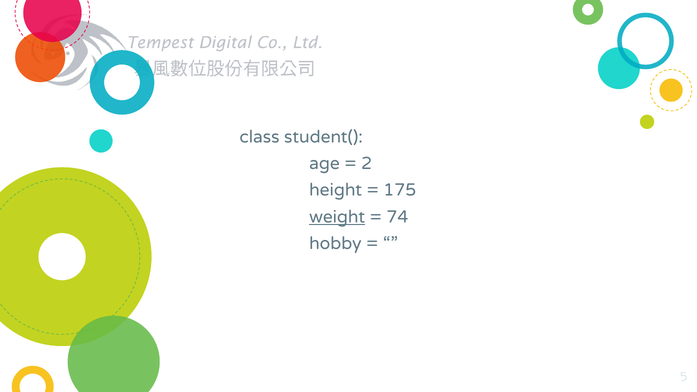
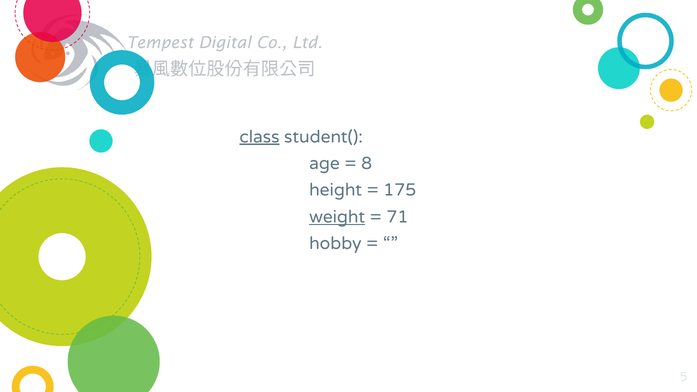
class underline: none -> present
2: 2 -> 8
74: 74 -> 71
